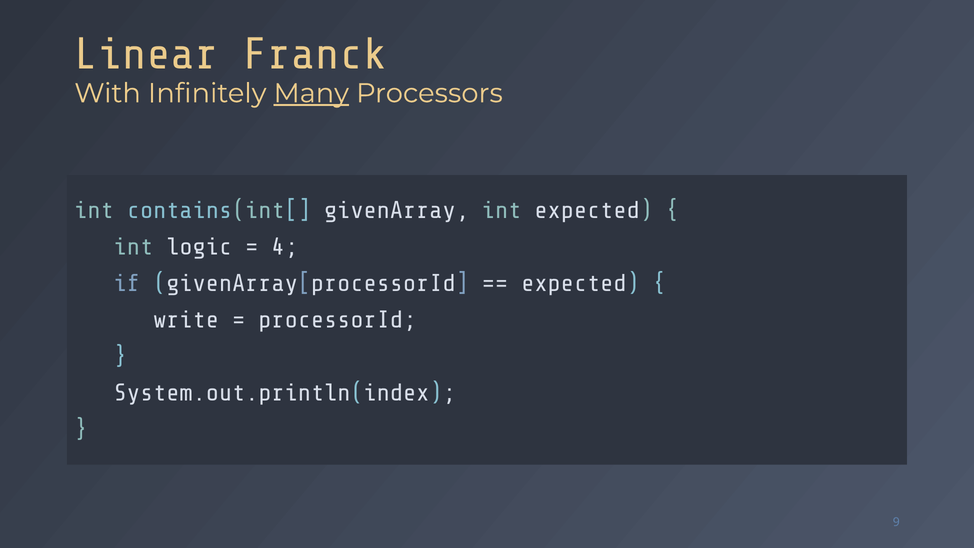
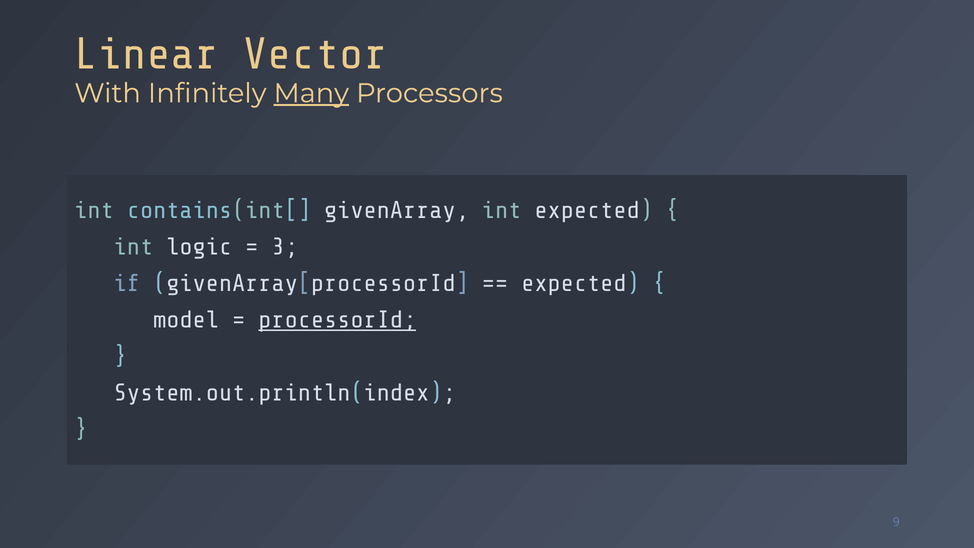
Franck: Franck -> Vector
4: 4 -> 3
write: write -> model
processorId underline: none -> present
